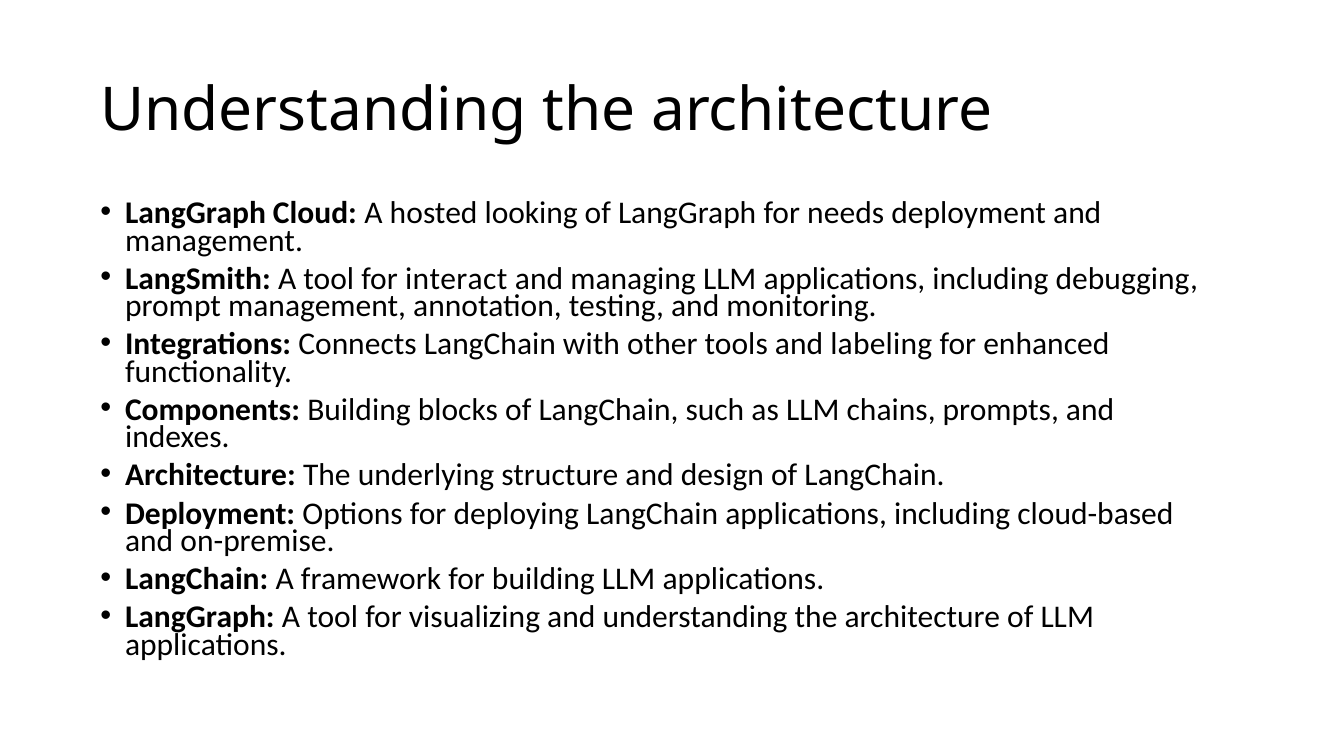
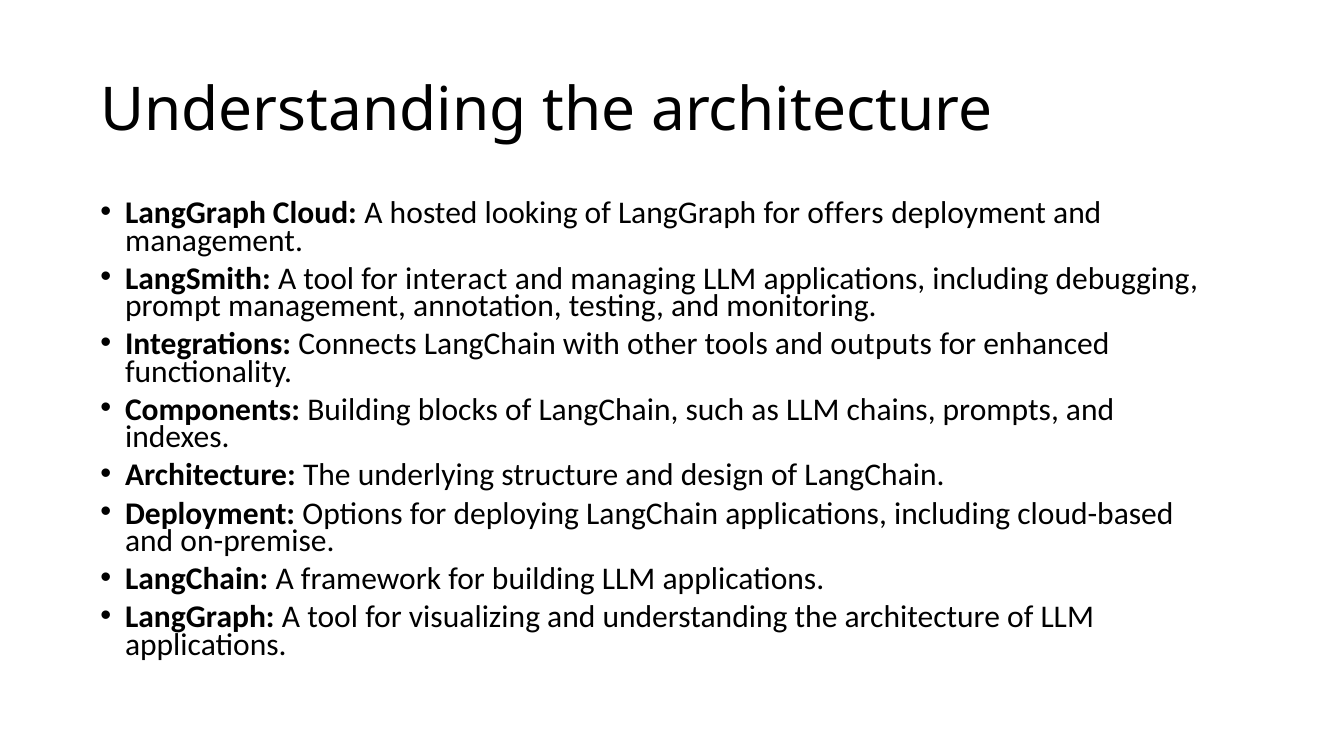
needs: needs -> offers
labeling: labeling -> outputs
